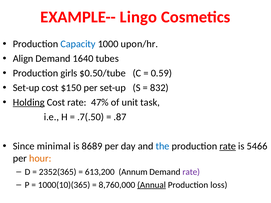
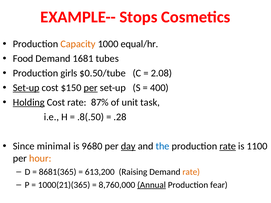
Lingo: Lingo -> Stops
Capacity colour: blue -> orange
upon/hr: upon/hr -> equal/hr
Align: Align -> Food
1640: 1640 -> 1681
0.59: 0.59 -> 2.08
Set-up at (26, 88) underline: none -> present
per at (91, 88) underline: none -> present
832: 832 -> 400
47%: 47% -> 87%
.7(.50: .7(.50 -> .8(.50
.87: .87 -> .28
8689: 8689 -> 9680
day underline: none -> present
5466: 5466 -> 1100
2352(365: 2352(365 -> 8681(365
Annum: Annum -> Raising
rate at (191, 172) colour: purple -> orange
1000(10)(365: 1000(10)(365 -> 1000(21)(365
loss: loss -> fear
